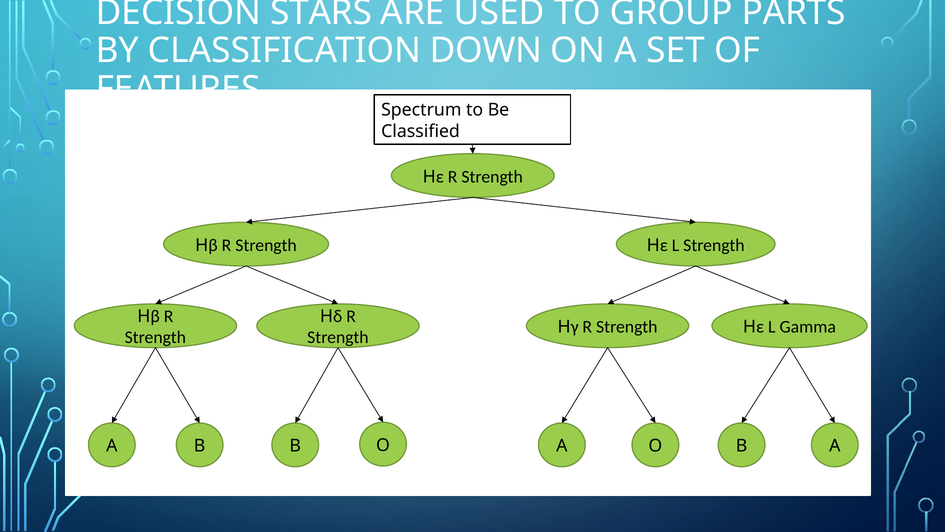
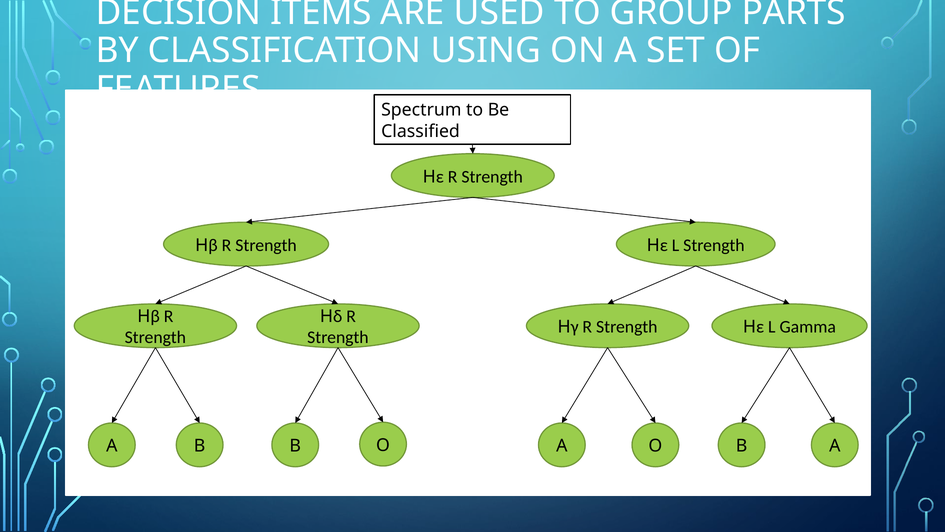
STARS: STARS -> ITEMS
DOWN: DOWN -> USING
